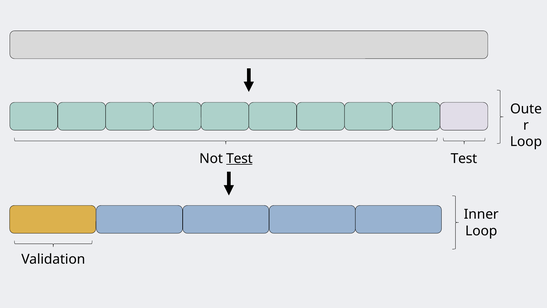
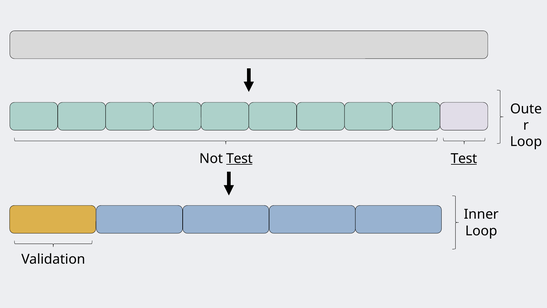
Test at (464, 158) underline: none -> present
